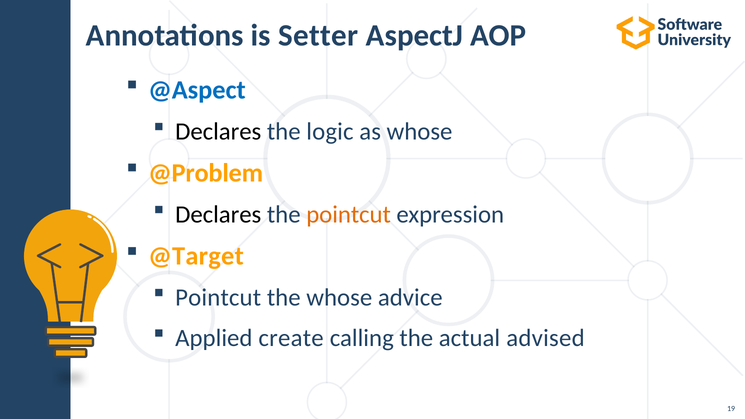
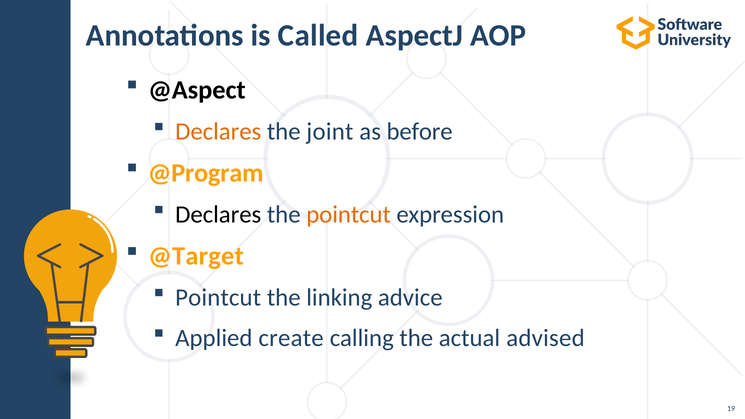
Setter: Setter -> Called
@Aspect colour: blue -> black
Declares at (218, 131) colour: black -> orange
logic: logic -> joint
as whose: whose -> before
@Problem: @Problem -> @Program
the whose: whose -> linking
